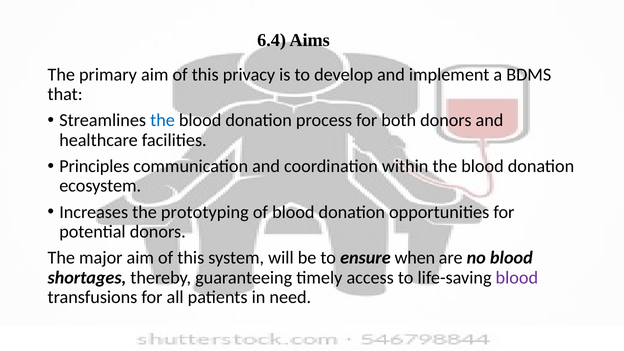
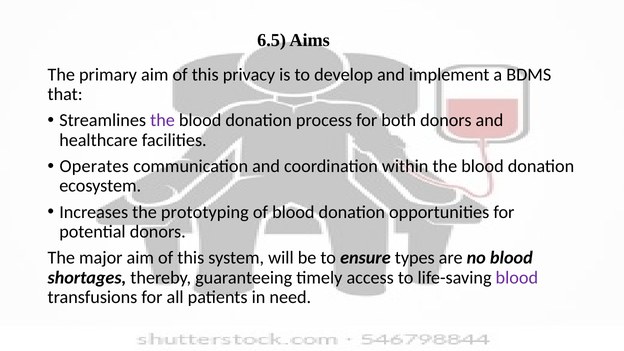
6.4: 6.4 -> 6.5
the at (163, 120) colour: blue -> purple
Principles: Principles -> Operates
when: when -> types
